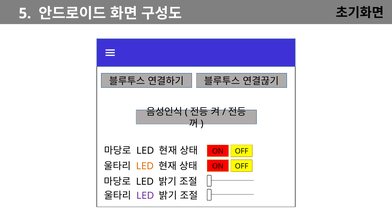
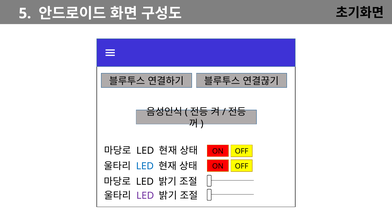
LED at (145, 167) colour: orange -> blue
